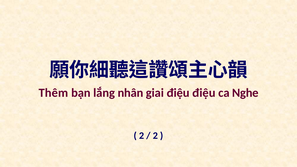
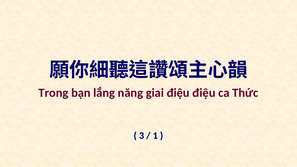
Thêm: Thêm -> Trong
nhân: nhân -> năng
Nghe: Nghe -> Thức
2 at (142, 136): 2 -> 3
2 at (155, 136): 2 -> 1
